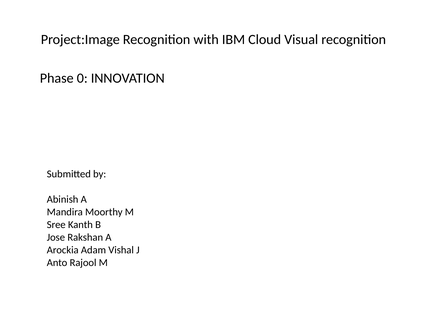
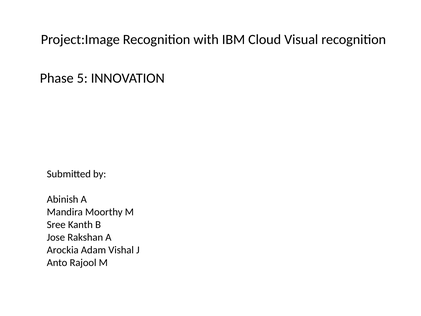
0: 0 -> 5
